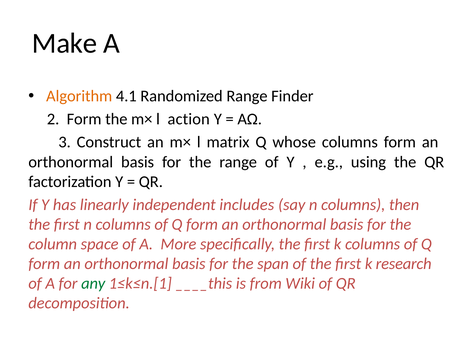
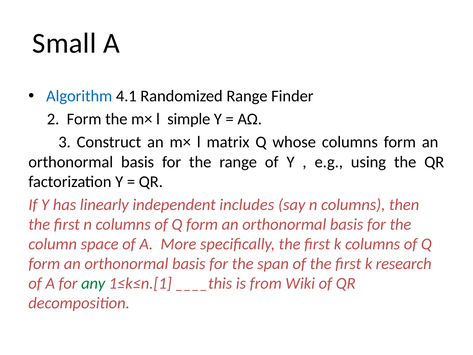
Make: Make -> Small
Algorithm colour: orange -> blue
action: action -> simple
